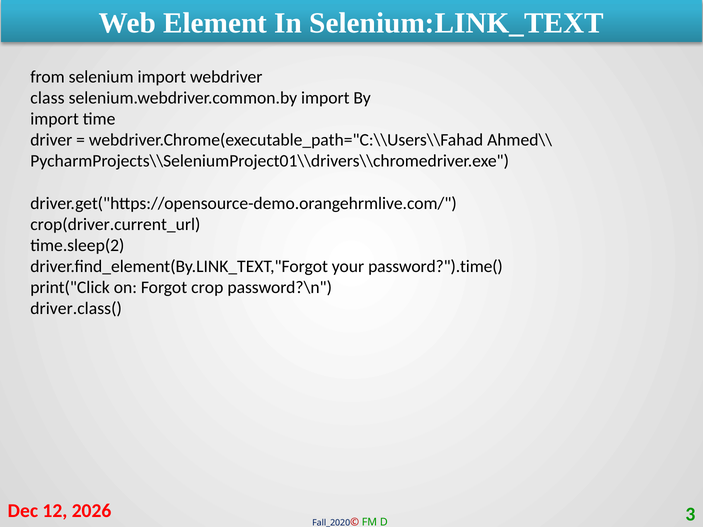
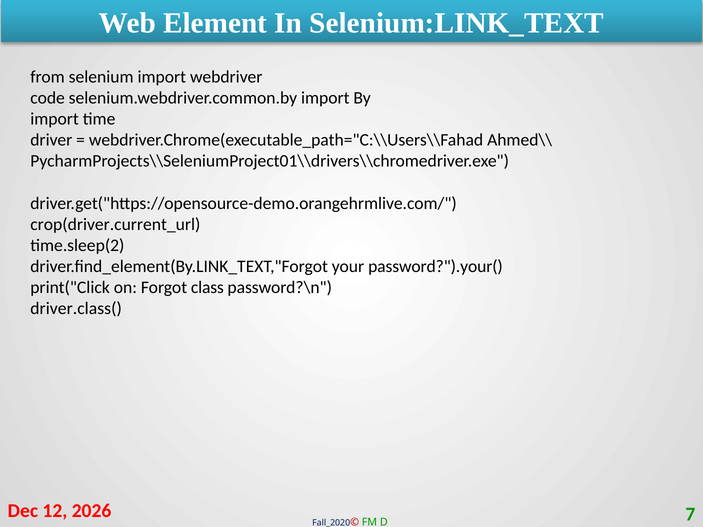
class: class -> code
password?").time(: password?").time( -> password?").your(
crop: crop -> class
3: 3 -> 7
